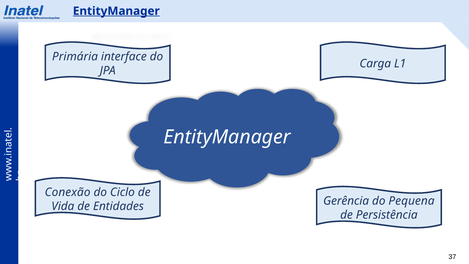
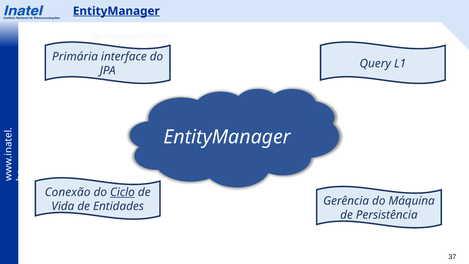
Carga: Carga -> Query
Ciclo underline: none -> present
Pequena: Pequena -> Máquina
